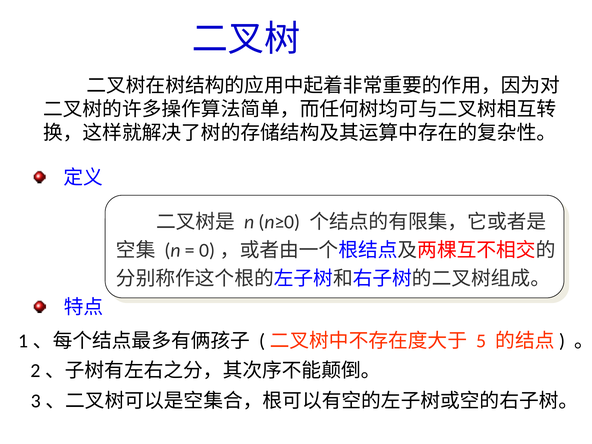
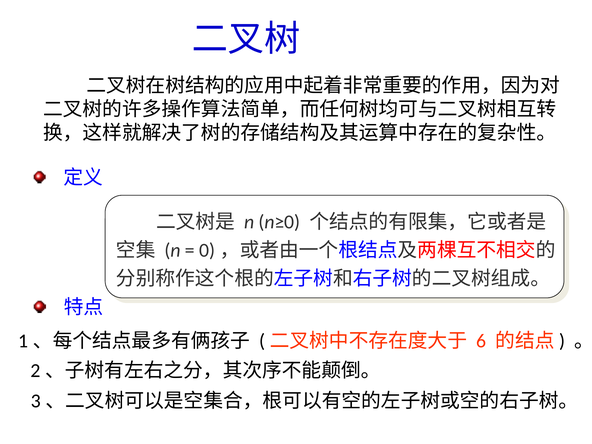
5: 5 -> 6
